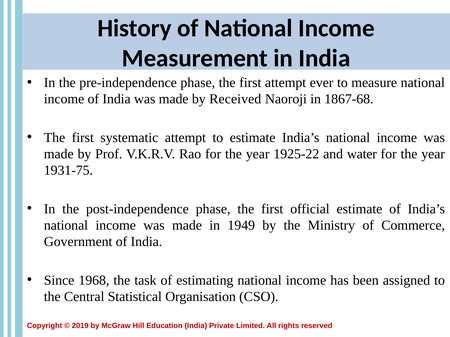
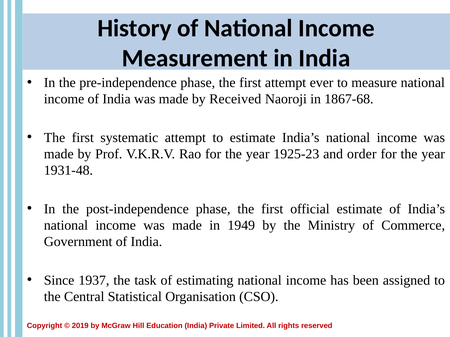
1925-22: 1925-22 -> 1925-23
water: water -> order
1931-75: 1931-75 -> 1931-48
1968: 1968 -> 1937
